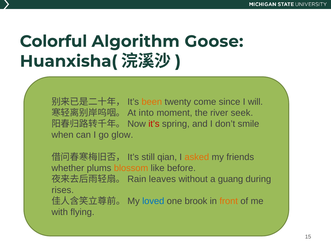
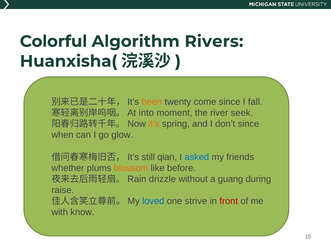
Goose: Goose -> Rivers
will: will -> fall
it’s colour: red -> orange
don’t smile: smile -> since
asked colour: orange -> blue
leaves: leaves -> drizzle
rises: rises -> raise
brook: brook -> strive
front colour: orange -> red
flying: flying -> know
